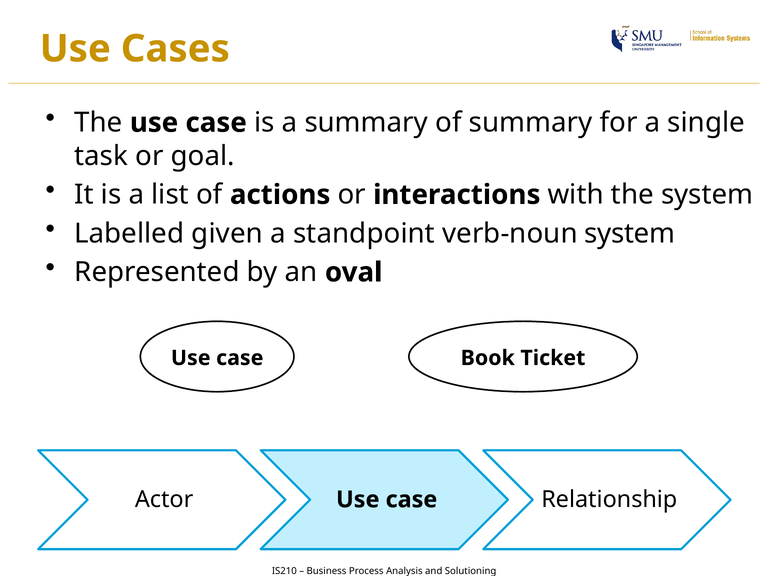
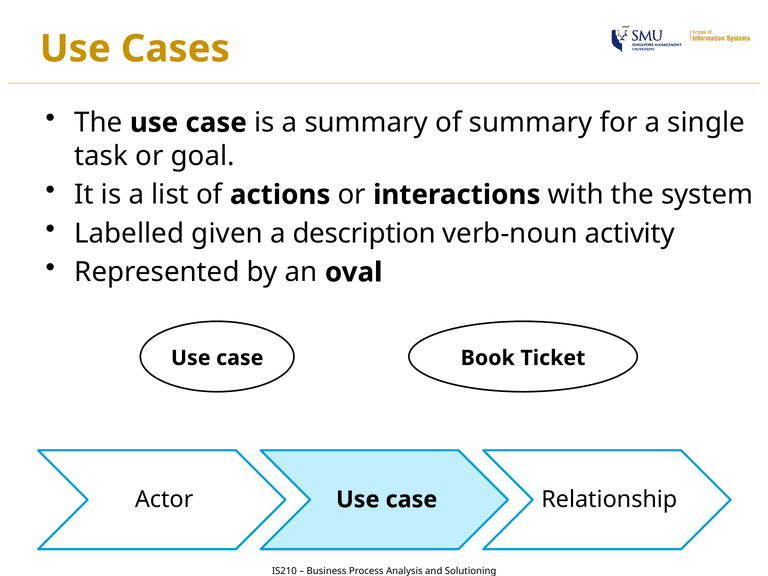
standpoint: standpoint -> description
verb-noun system: system -> activity
